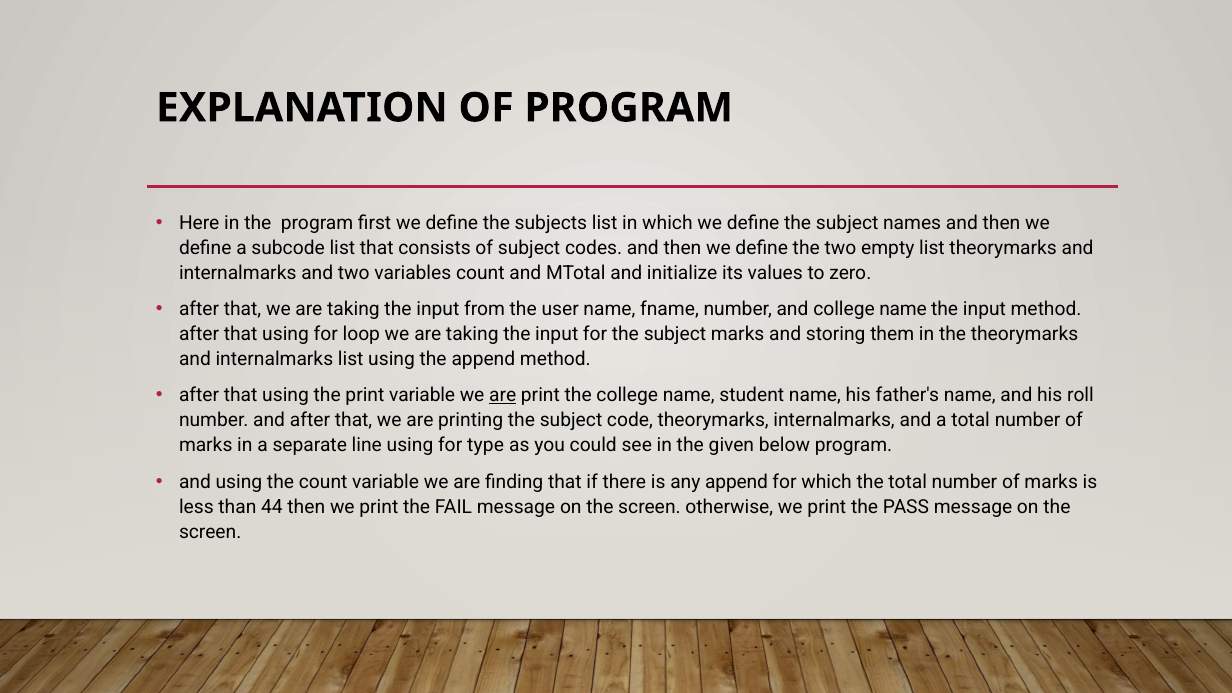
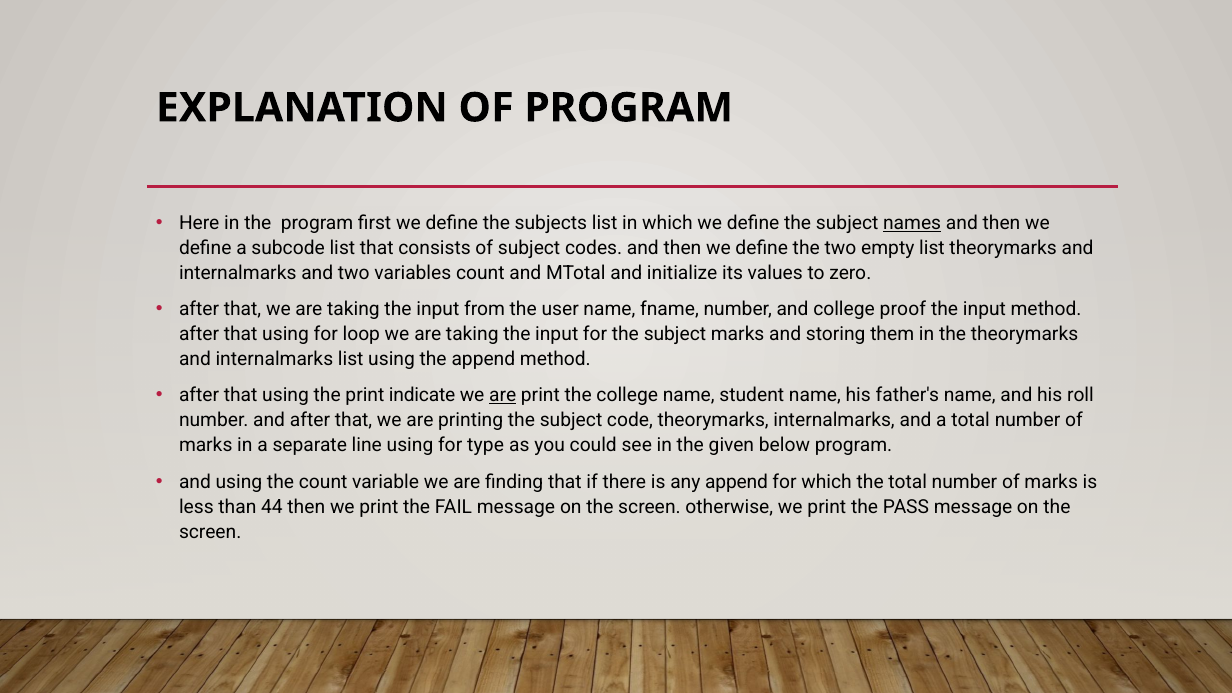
names underline: none -> present
and college name: name -> proof
print variable: variable -> indicate
